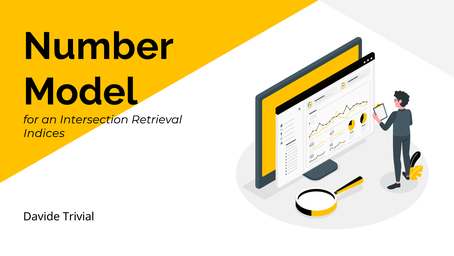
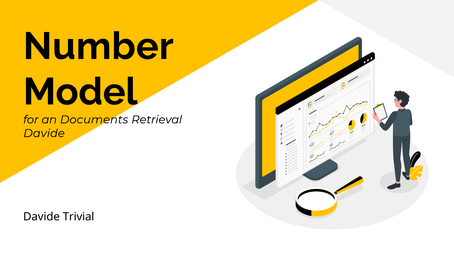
Intersection: Intersection -> Documents
Indices at (44, 133): Indices -> Davide
